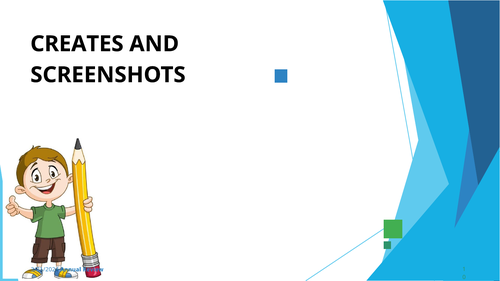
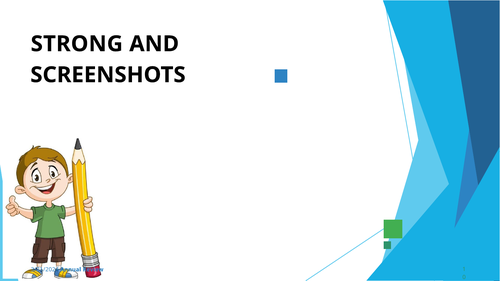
CREATES: CREATES -> STRONG
